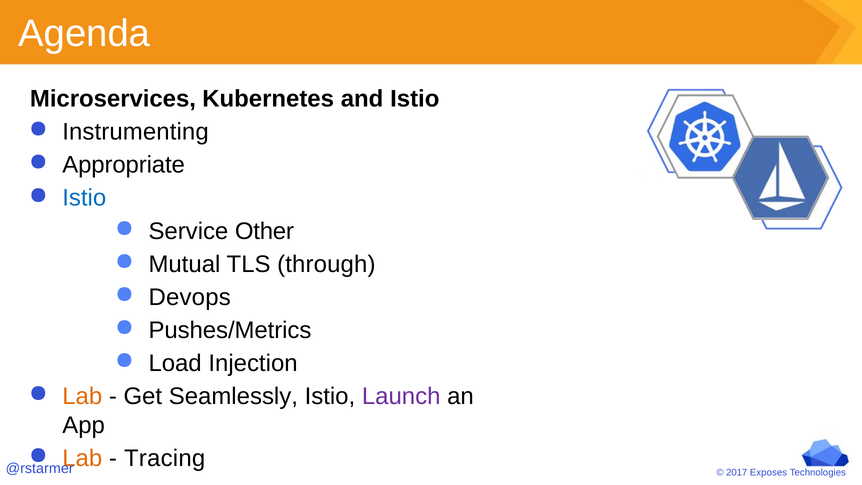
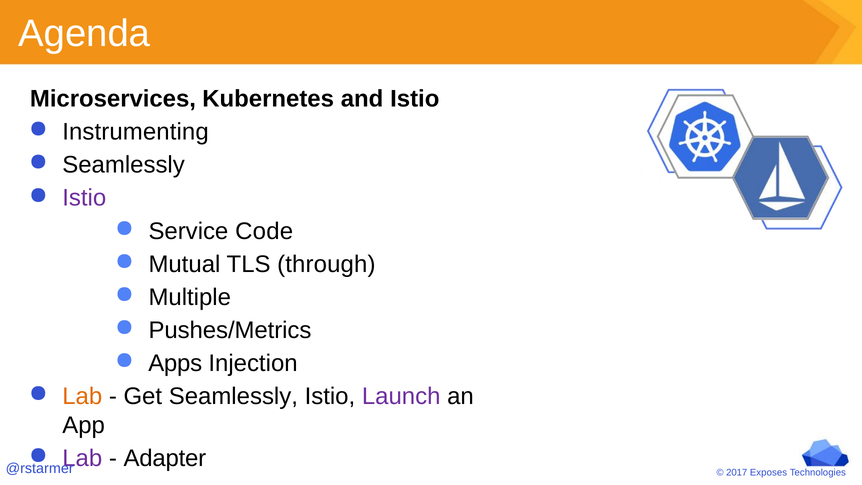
Appropriate at (124, 165): Appropriate -> Seamlessly
Istio at (84, 198) colour: blue -> purple
Other: Other -> Code
Devops: Devops -> Multiple
Load: Load -> Apps
Lab at (82, 458) colour: orange -> purple
Tracing: Tracing -> Adapter
